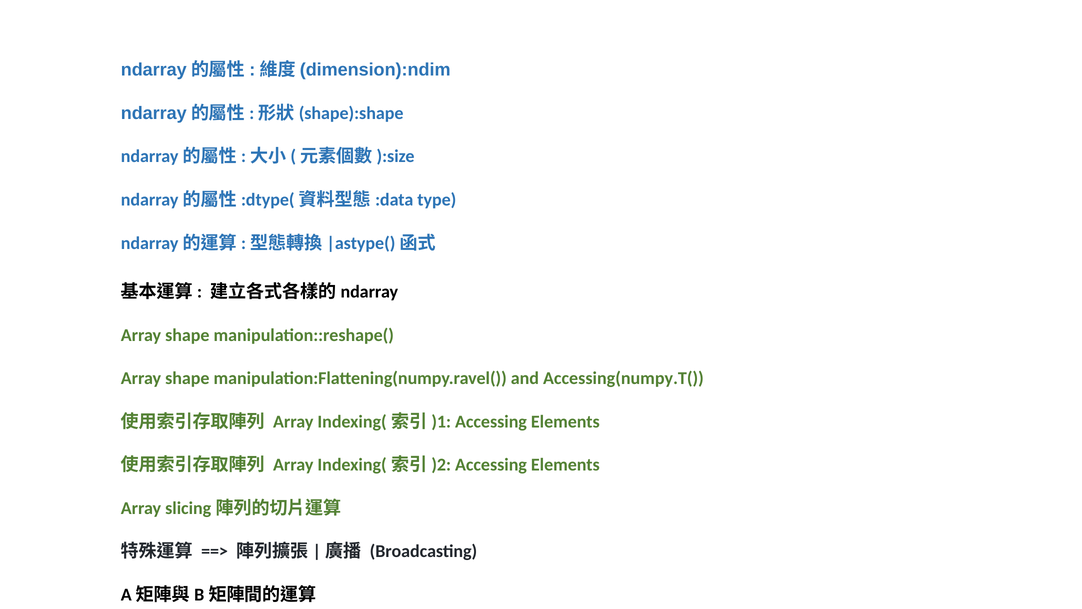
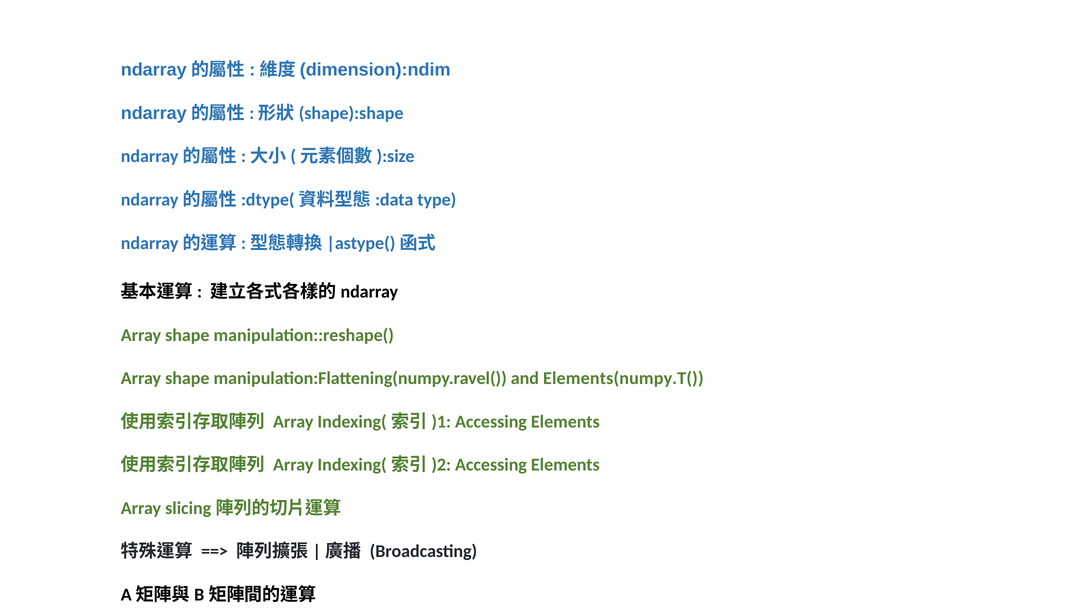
Accessing(numpy.T(: Accessing(numpy.T( -> Elements(numpy.T(
